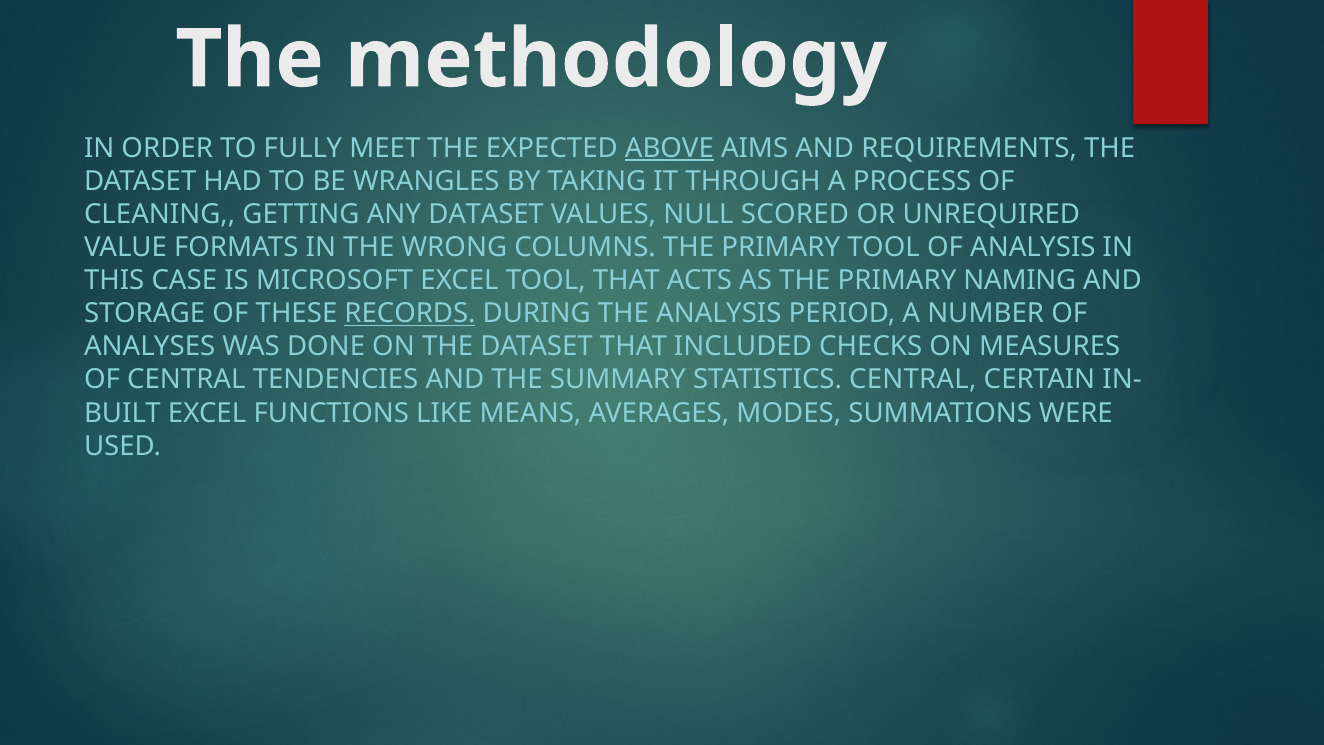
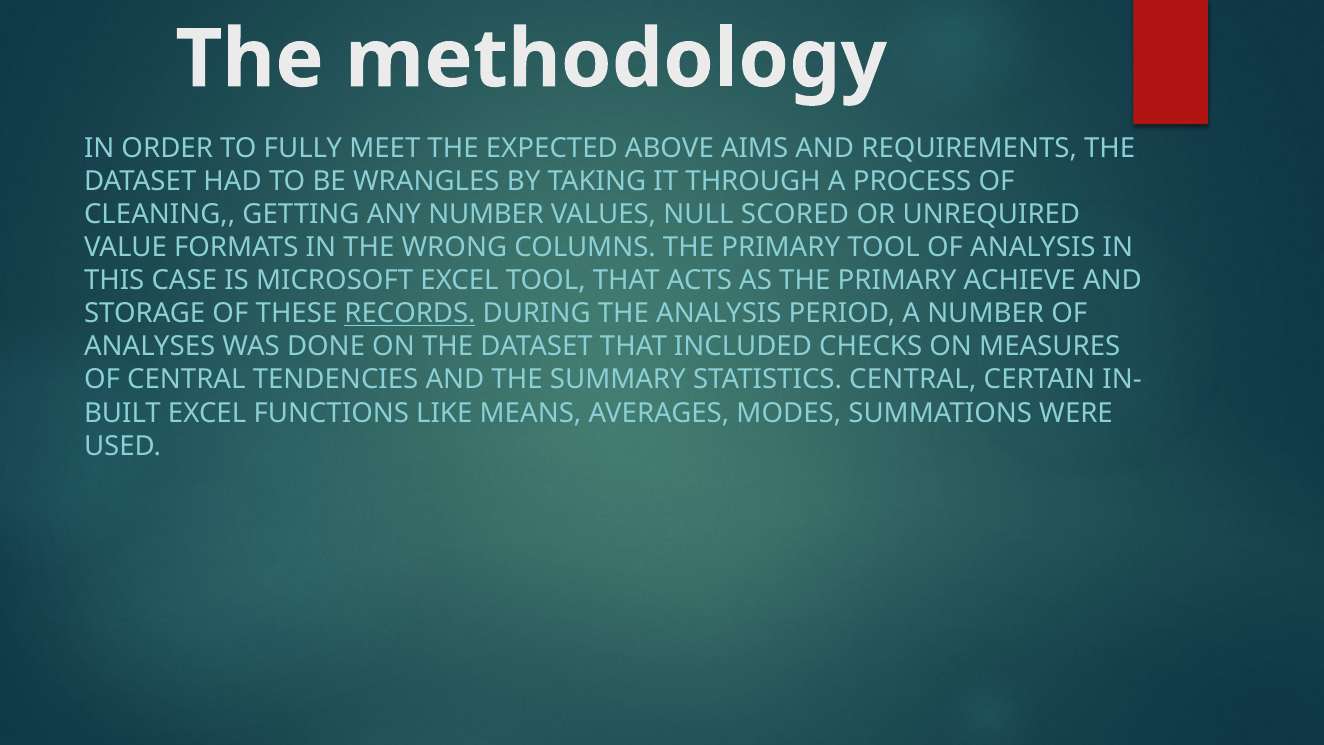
ABOVE underline: present -> none
ANY DATASET: DATASET -> NUMBER
NAMING: NAMING -> ACHIEVE
